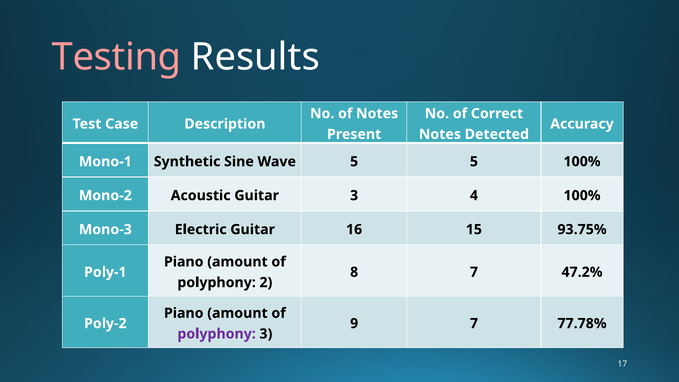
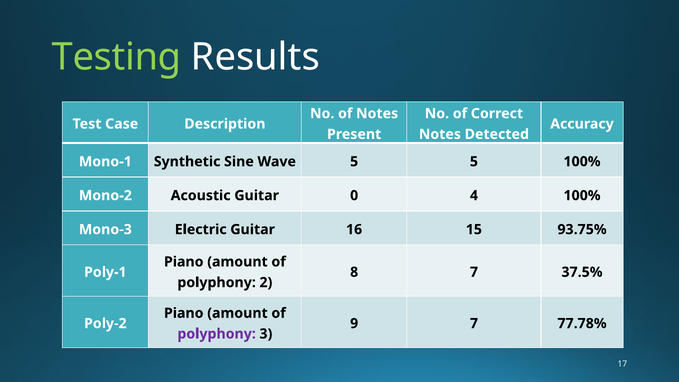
Testing colour: pink -> light green
Guitar 3: 3 -> 0
47.2%: 47.2% -> 37.5%
